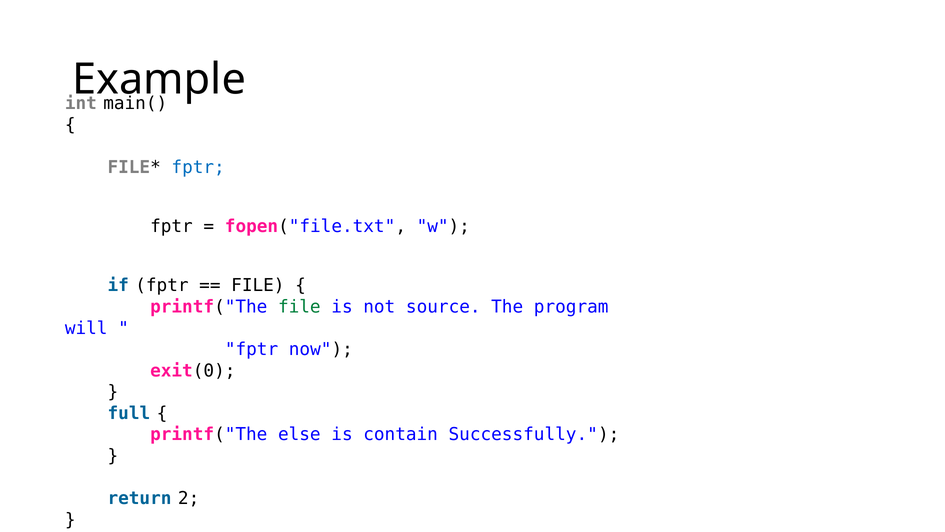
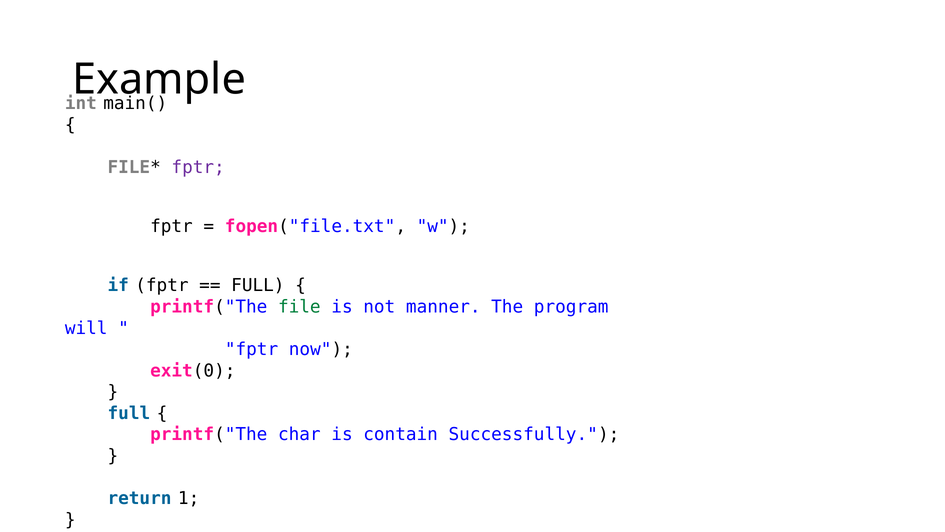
fptr at (198, 167) colour: blue -> purple
FILE at (258, 285): FILE -> FULL
source: source -> manner
else: else -> char
2: 2 -> 1
